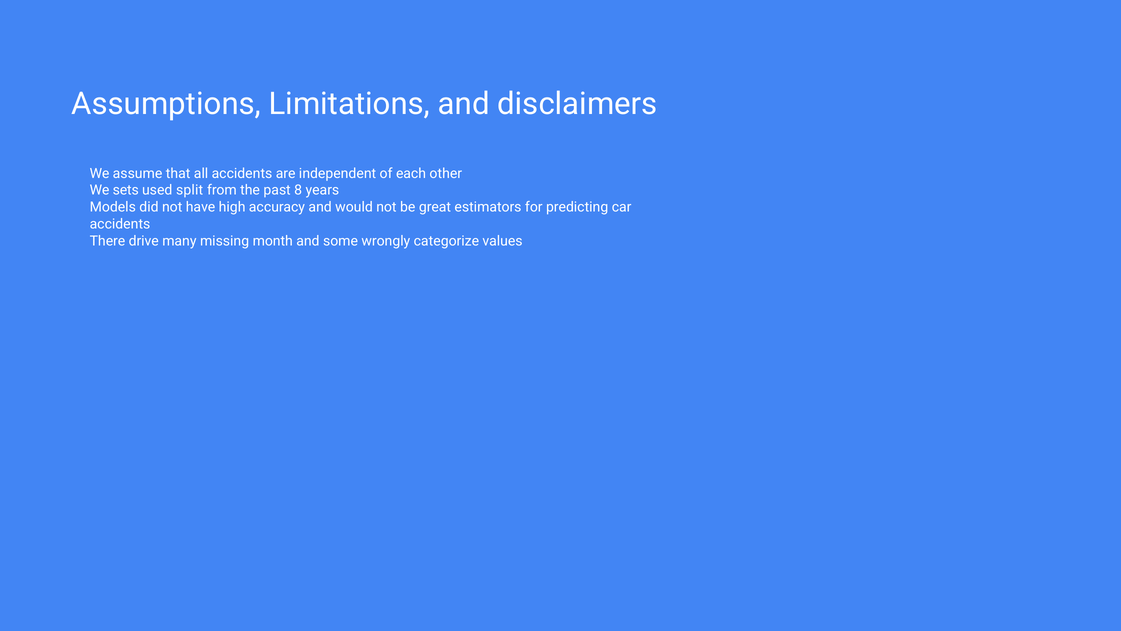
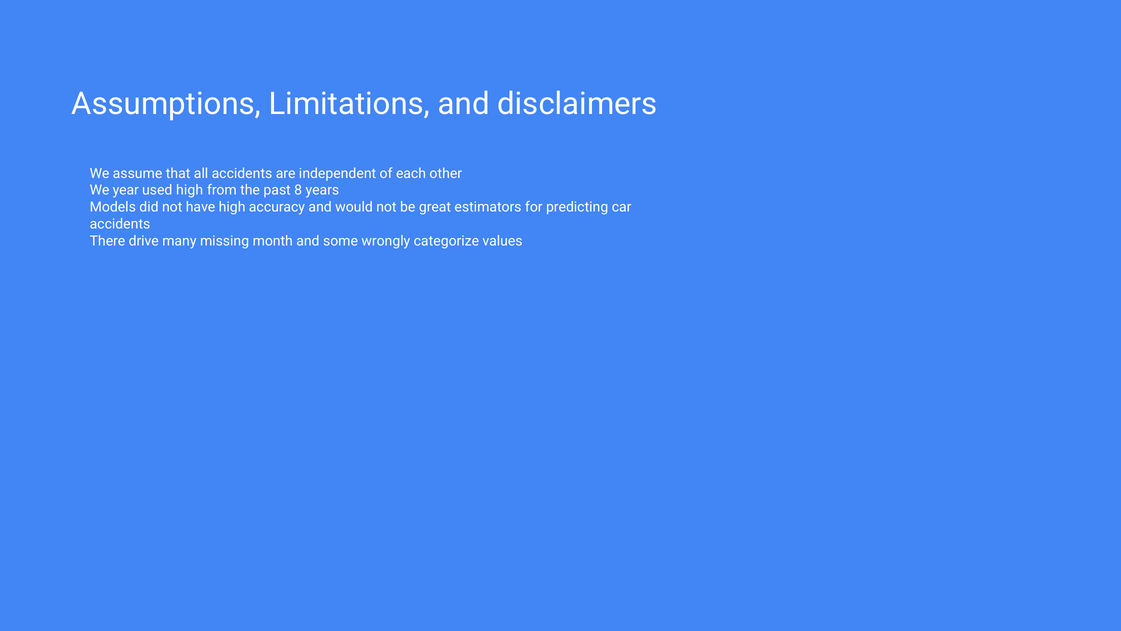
sets: sets -> year
used split: split -> high
